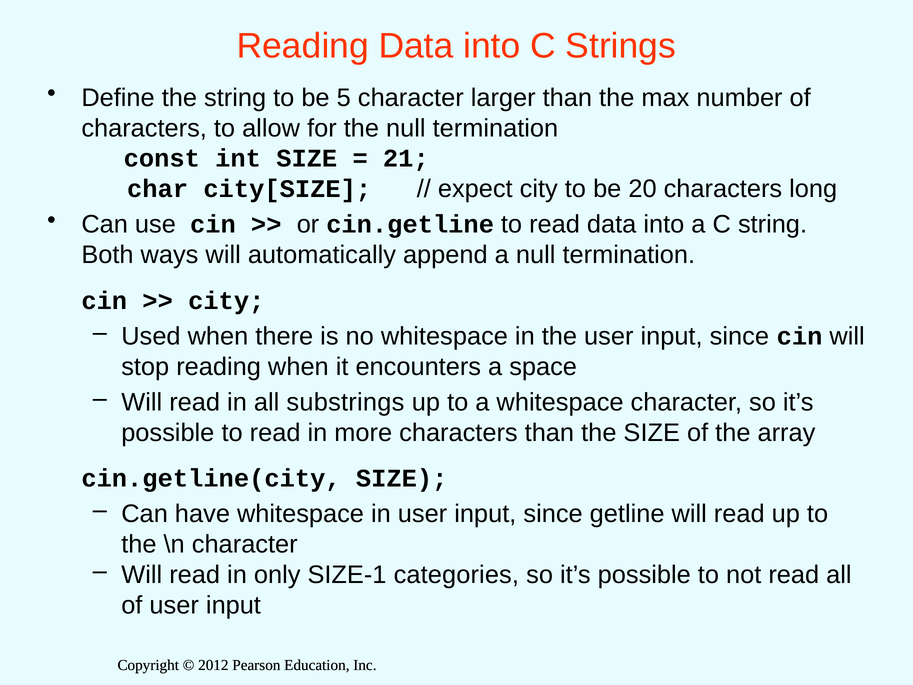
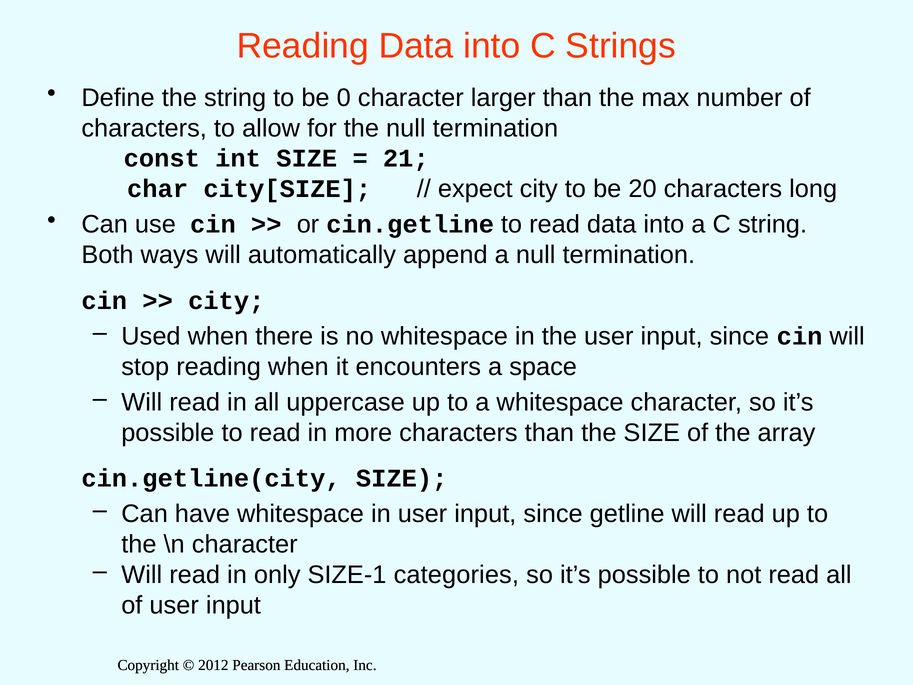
5: 5 -> 0
substrings: substrings -> uppercase
